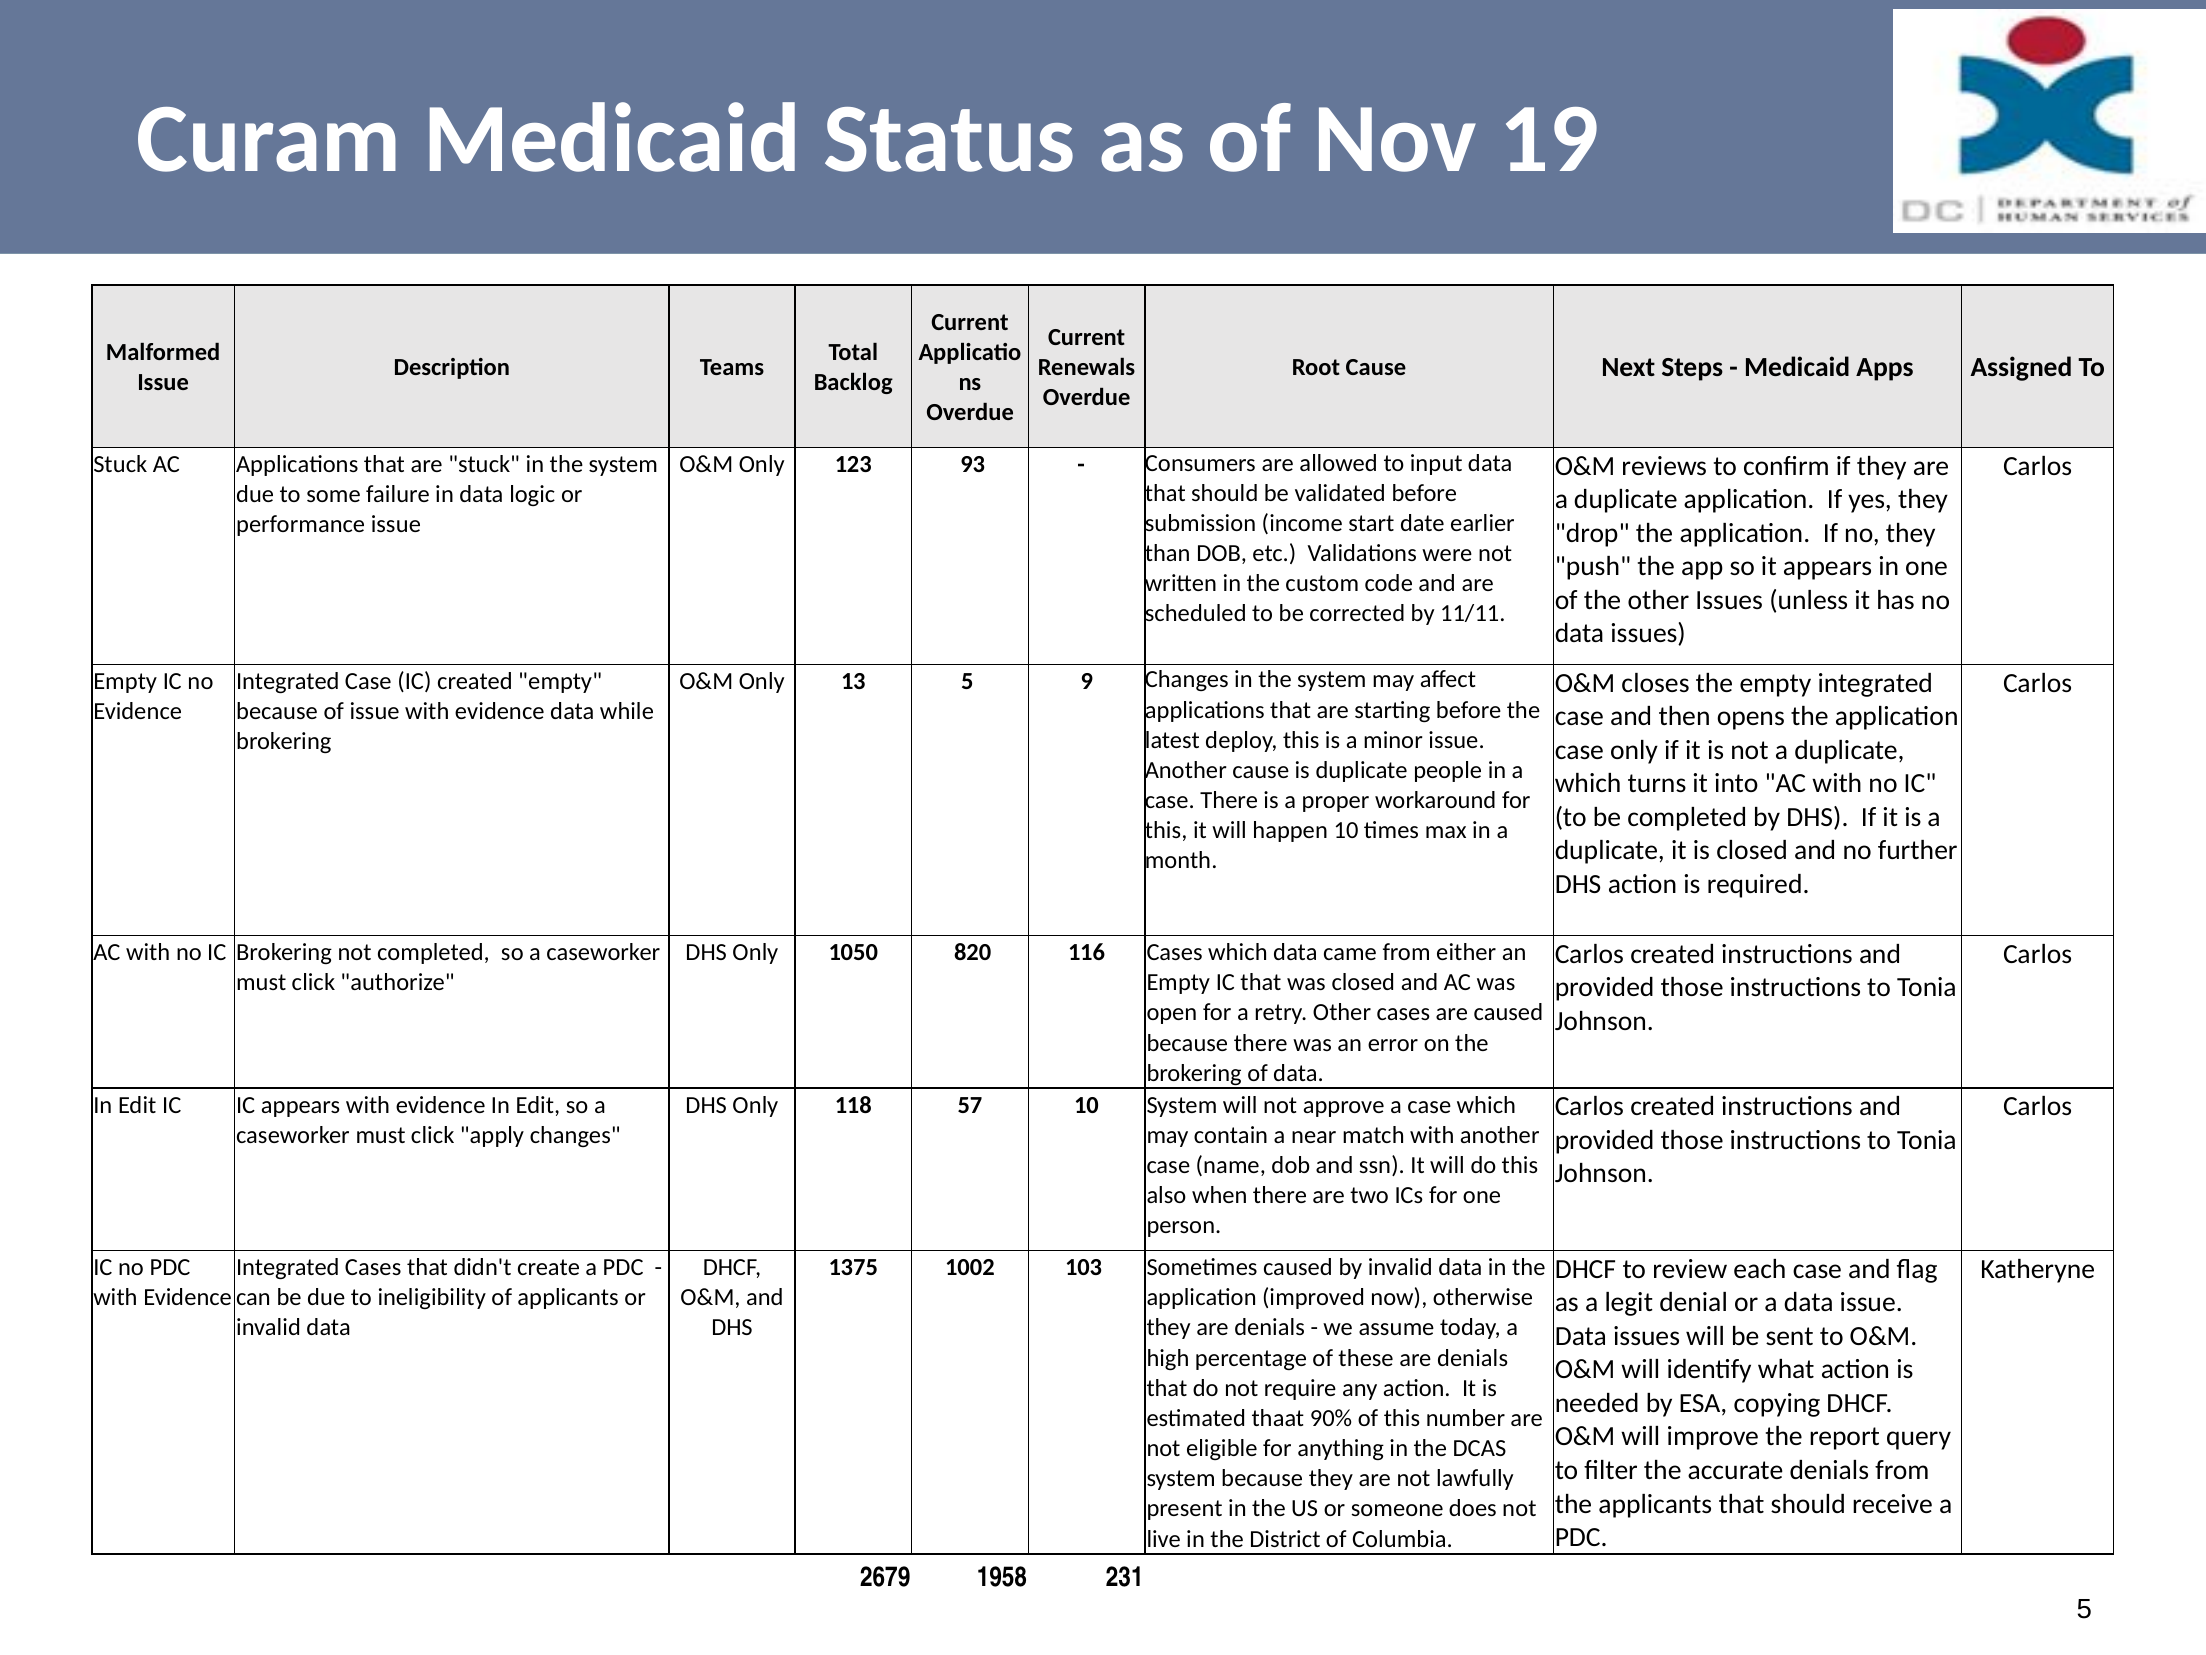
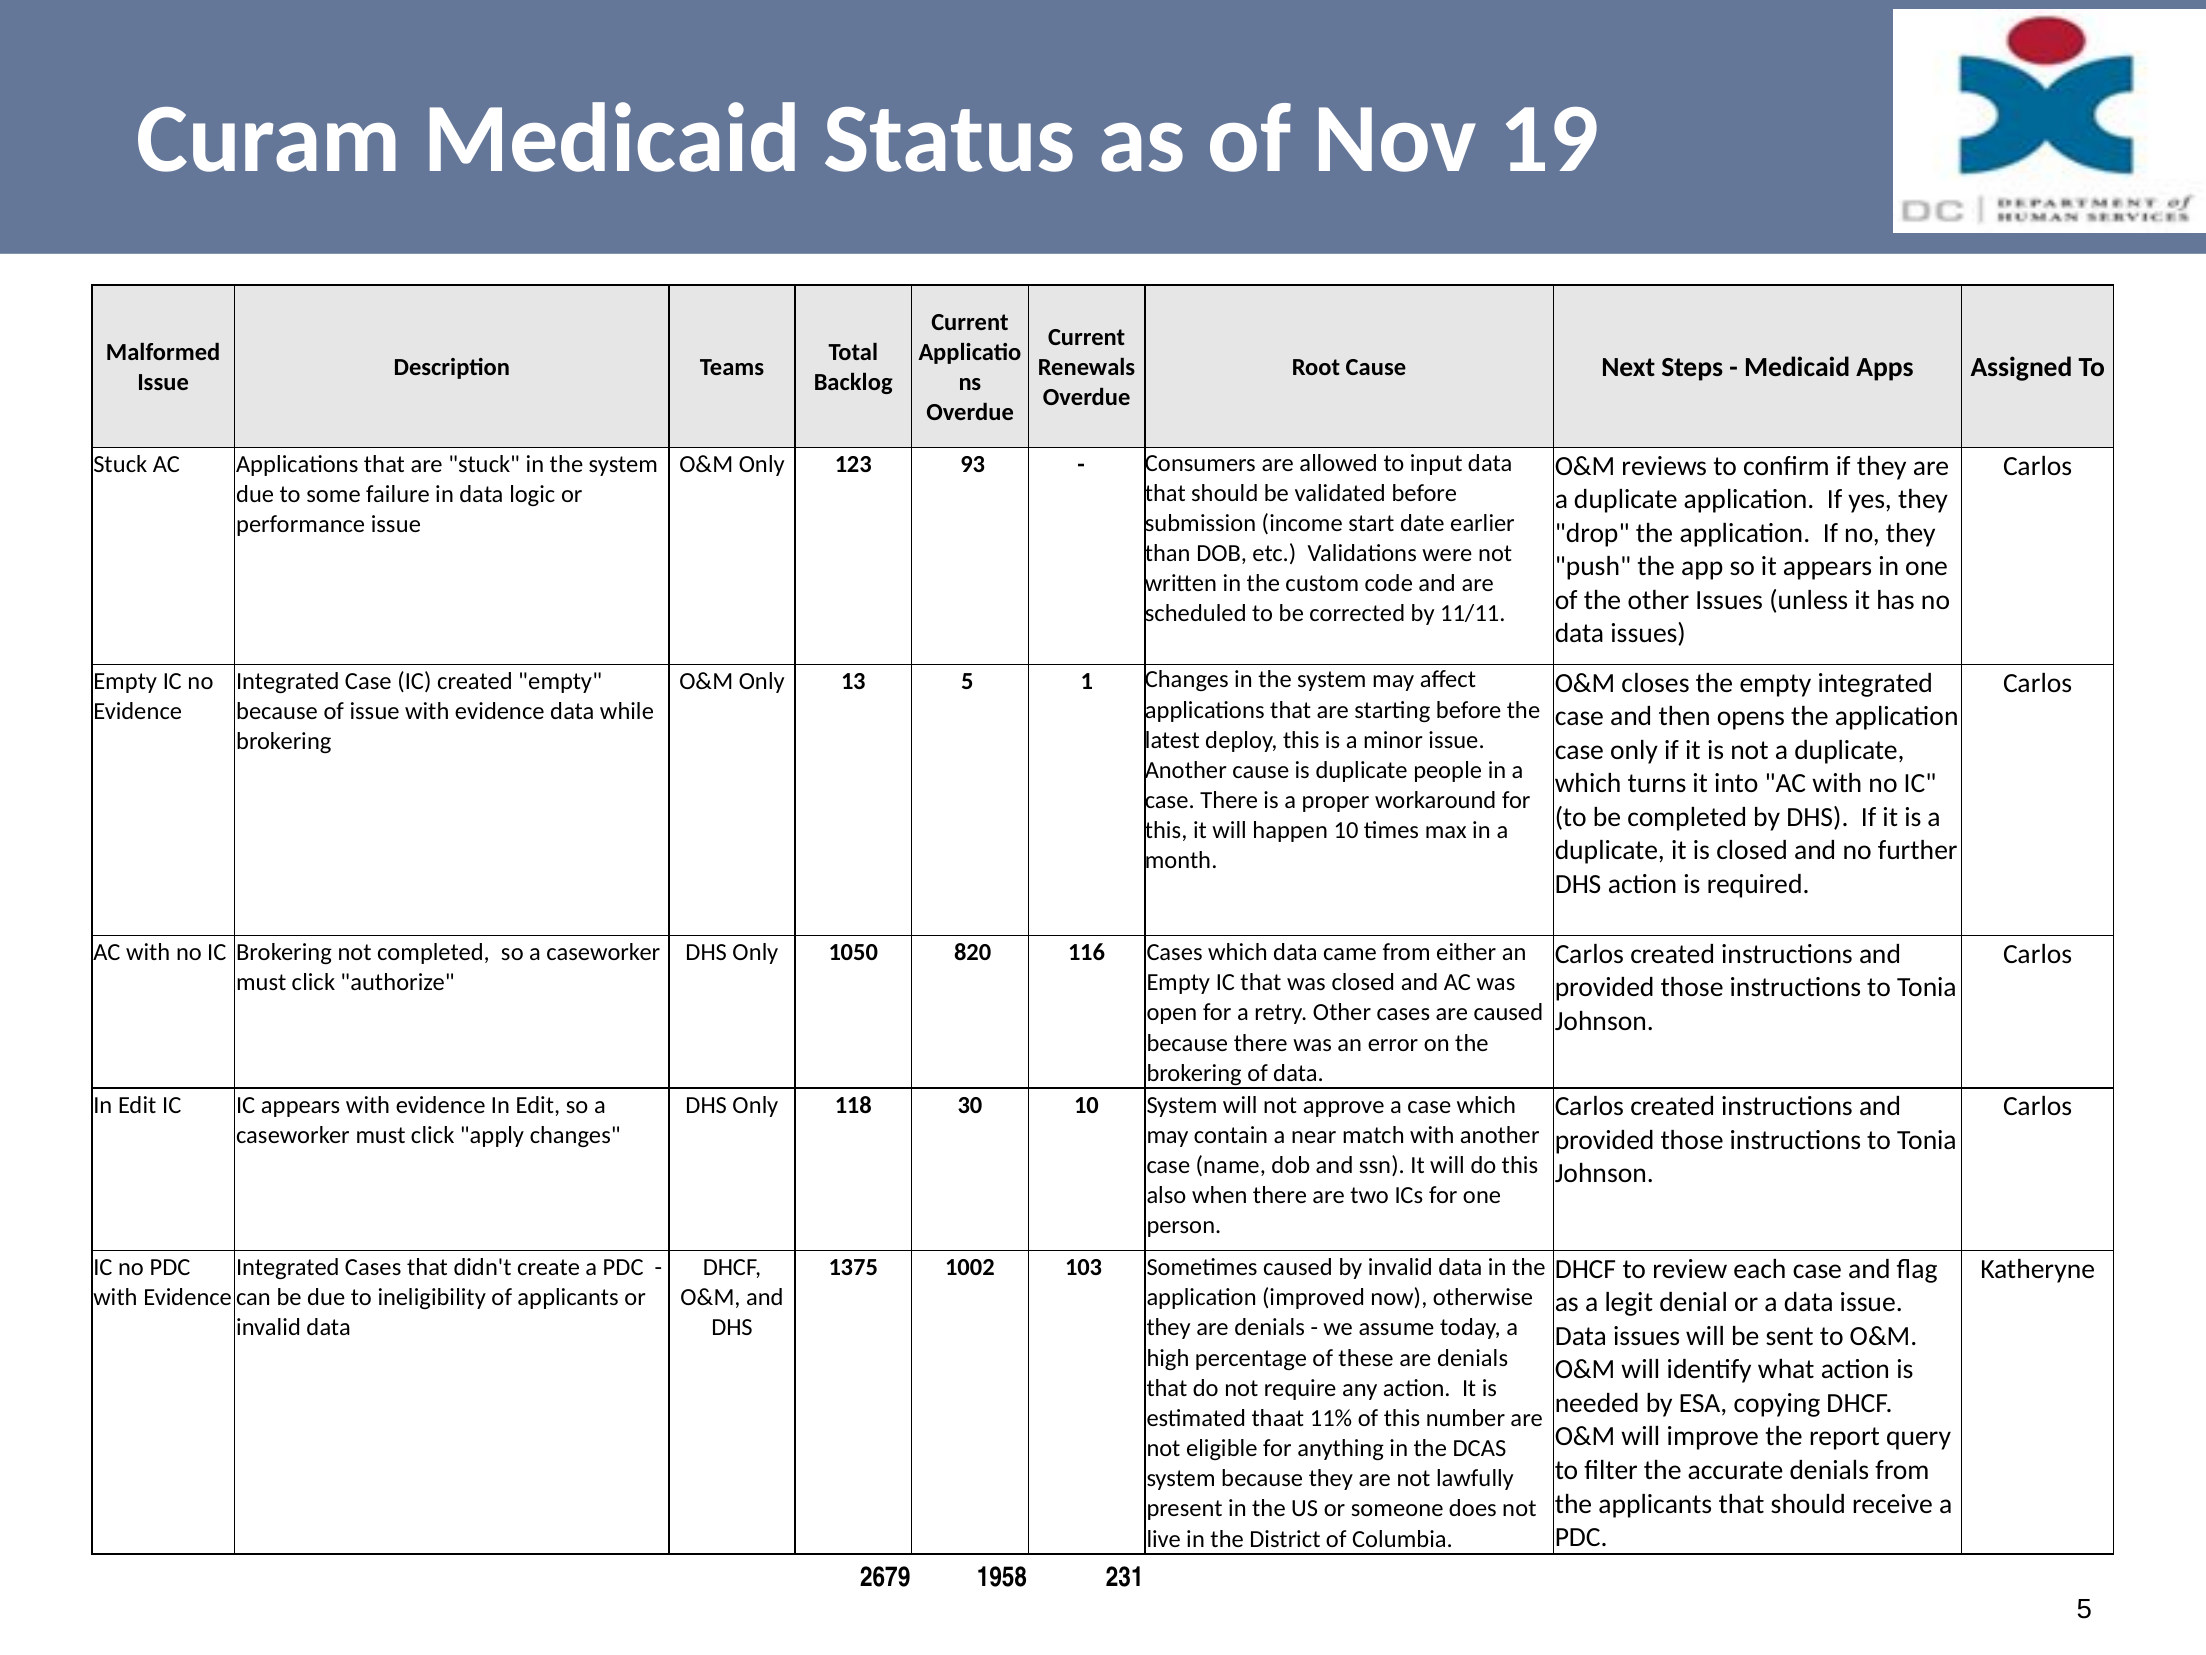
9: 9 -> 1
57: 57 -> 30
90%: 90% -> 11%
